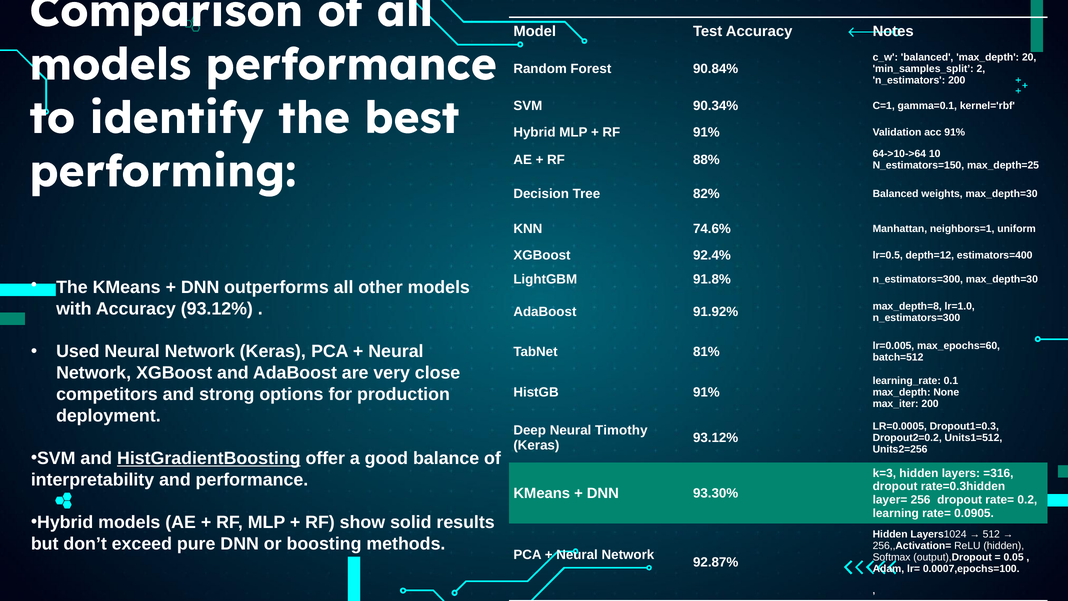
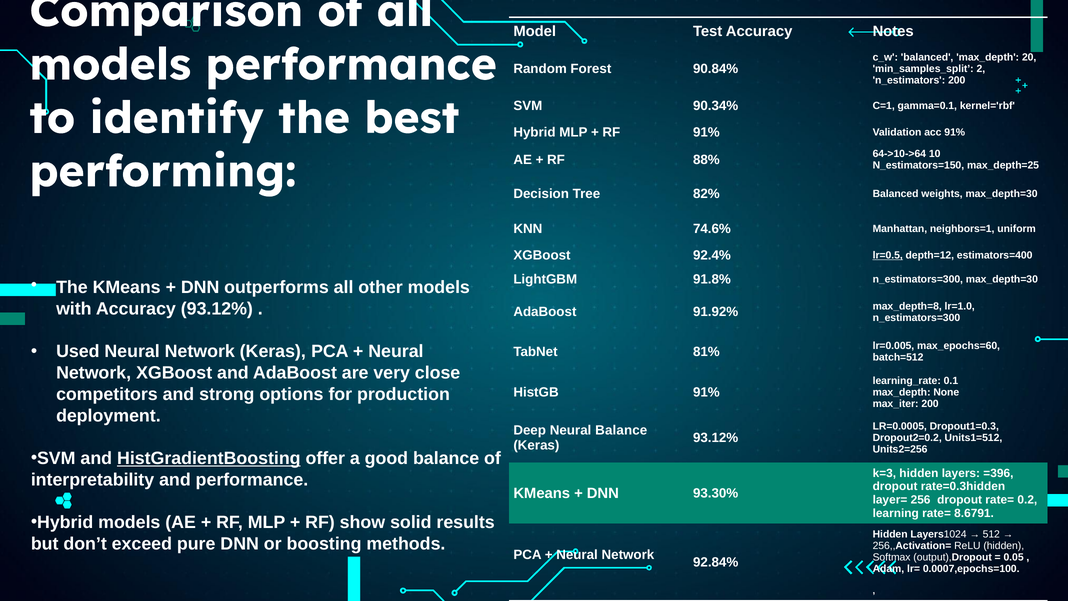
lr=0.5 underline: none -> present
Neural Timothy: Timothy -> Balance
=316: =316 -> =396
0.0905: 0.0905 -> 8.6791
92.87%: 92.87% -> 92.84%
